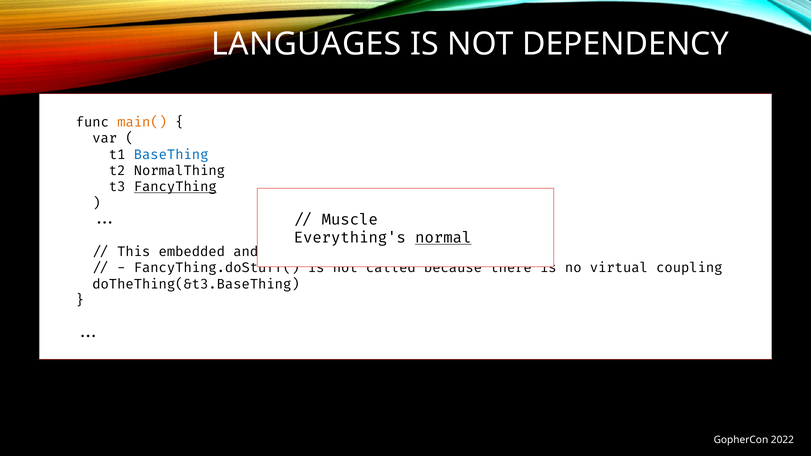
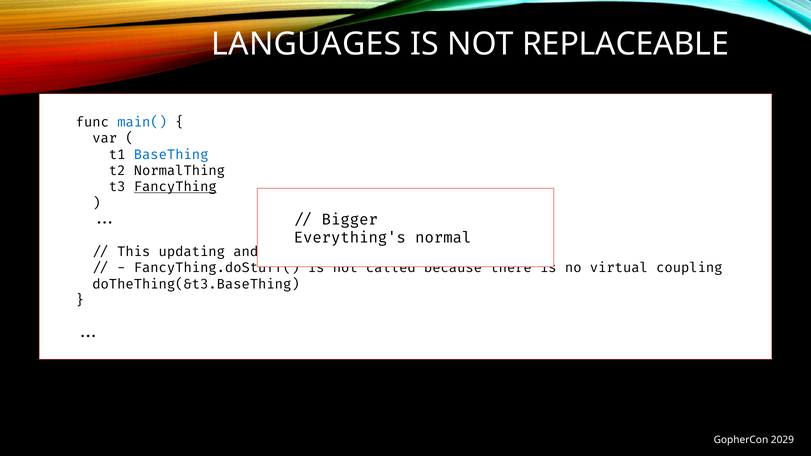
DEPENDENCY: DEPENDENCY -> REPLACEABLE
main( colour: orange -> blue
Muscle: Muscle -> Bigger
normal underline: present -> none
embedded: embedded -> updating
2022: 2022 -> 2029
